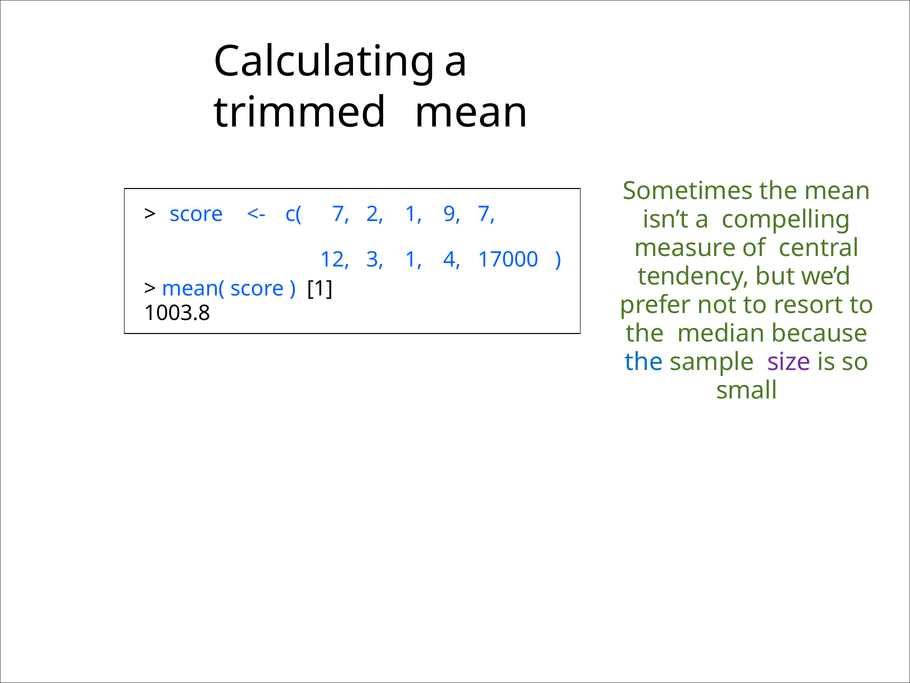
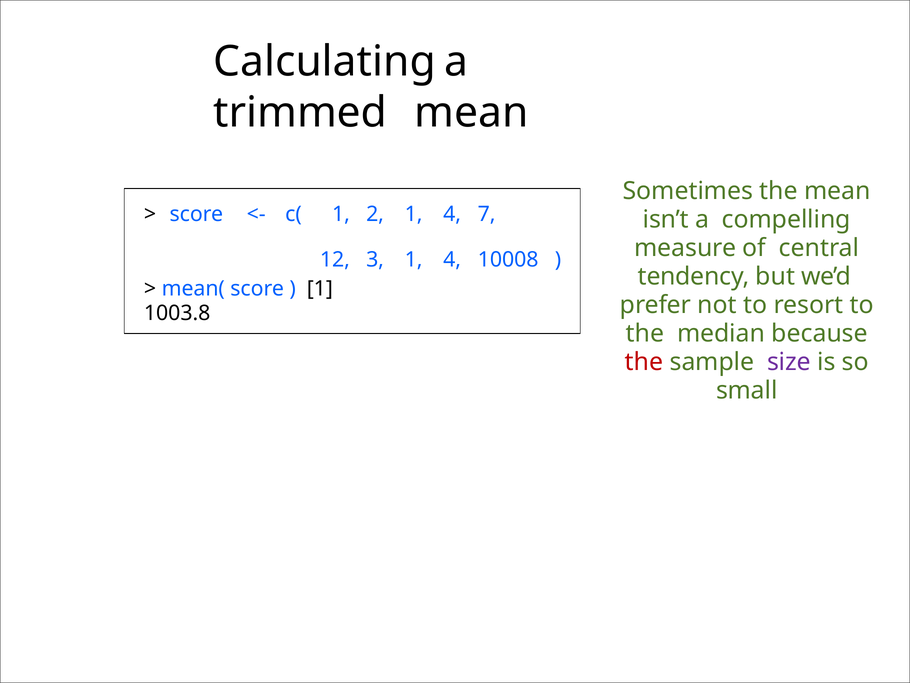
c( 7: 7 -> 1
2 1 9: 9 -> 4
17000: 17000 -> 10008
the at (644, 362) colour: blue -> red
